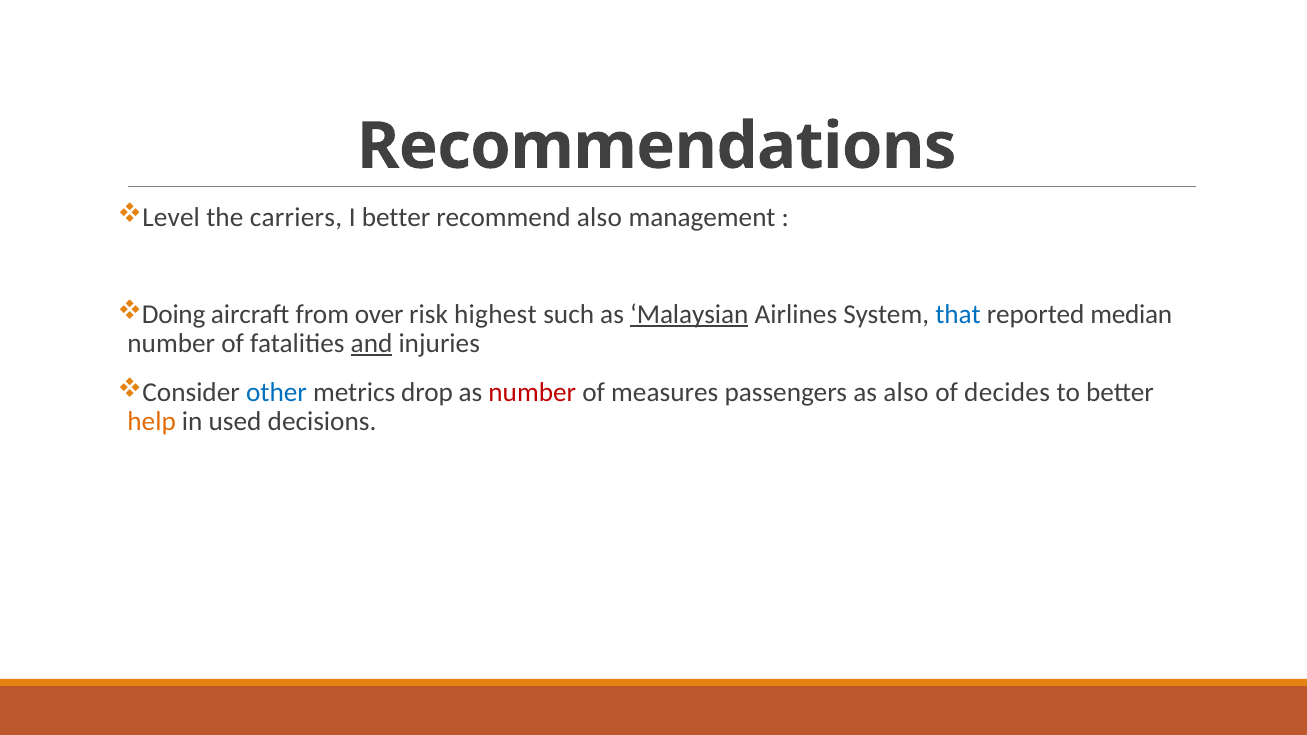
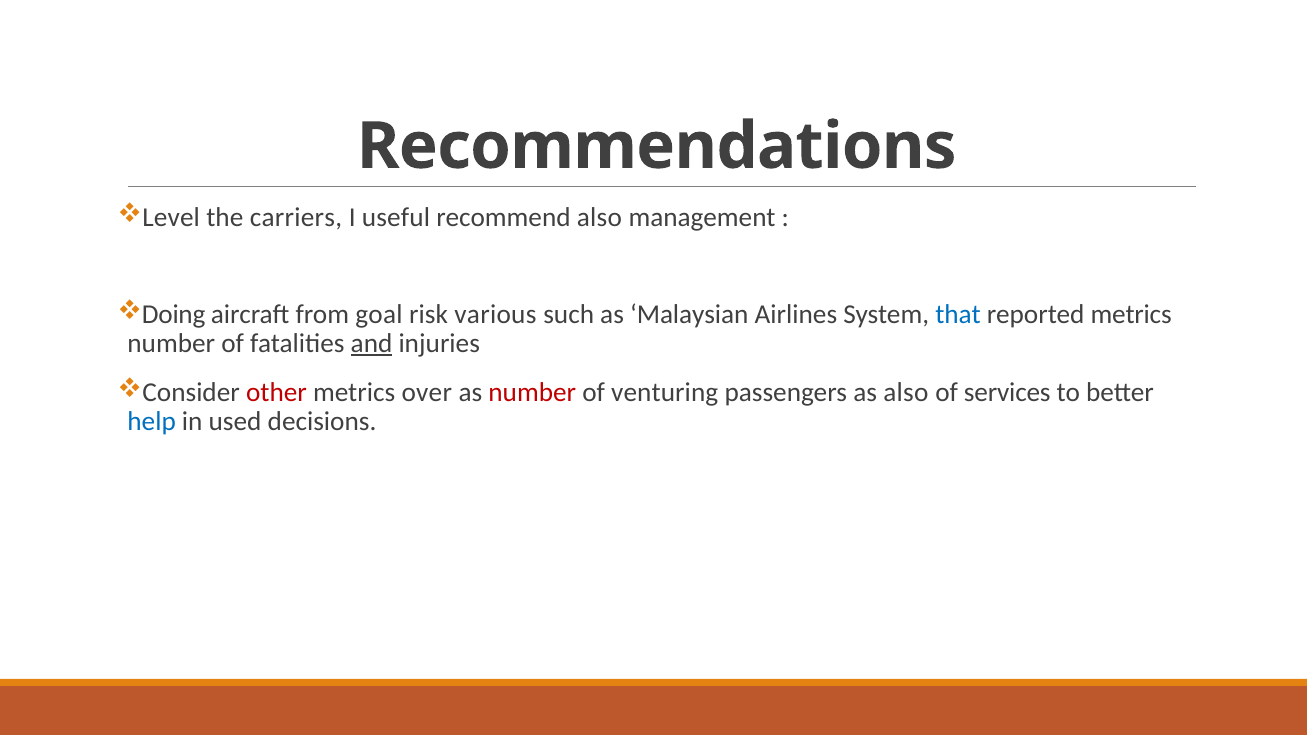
I better: better -> useful
over: over -> goal
highest: highest -> various
Malaysian underline: present -> none
reported median: median -> metrics
other colour: blue -> red
drop: drop -> over
measures: measures -> venturing
decides: decides -> services
help colour: orange -> blue
